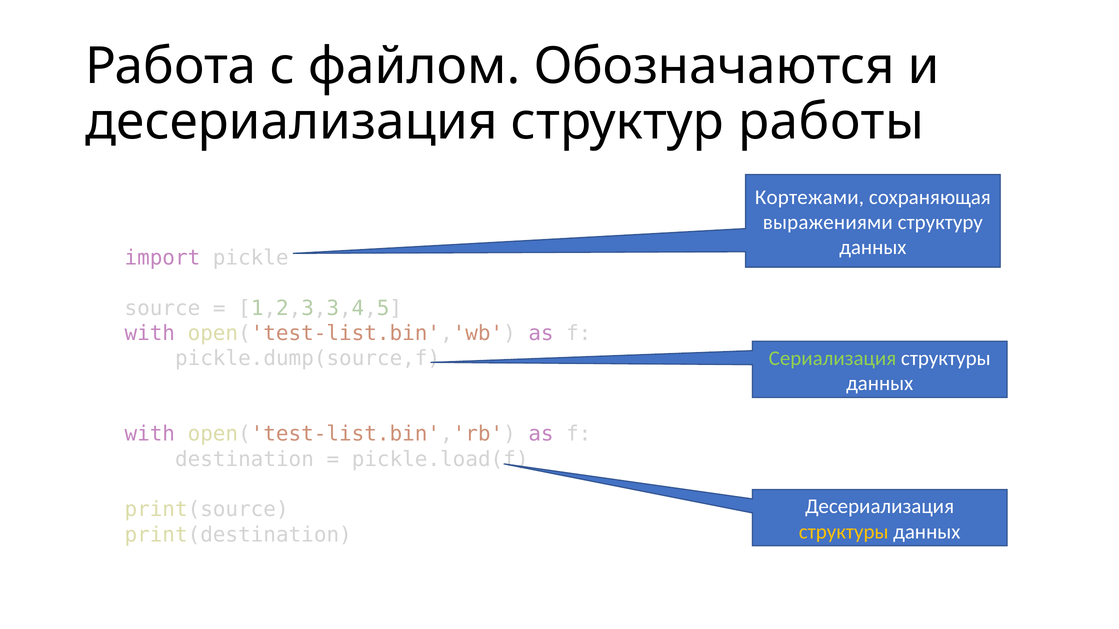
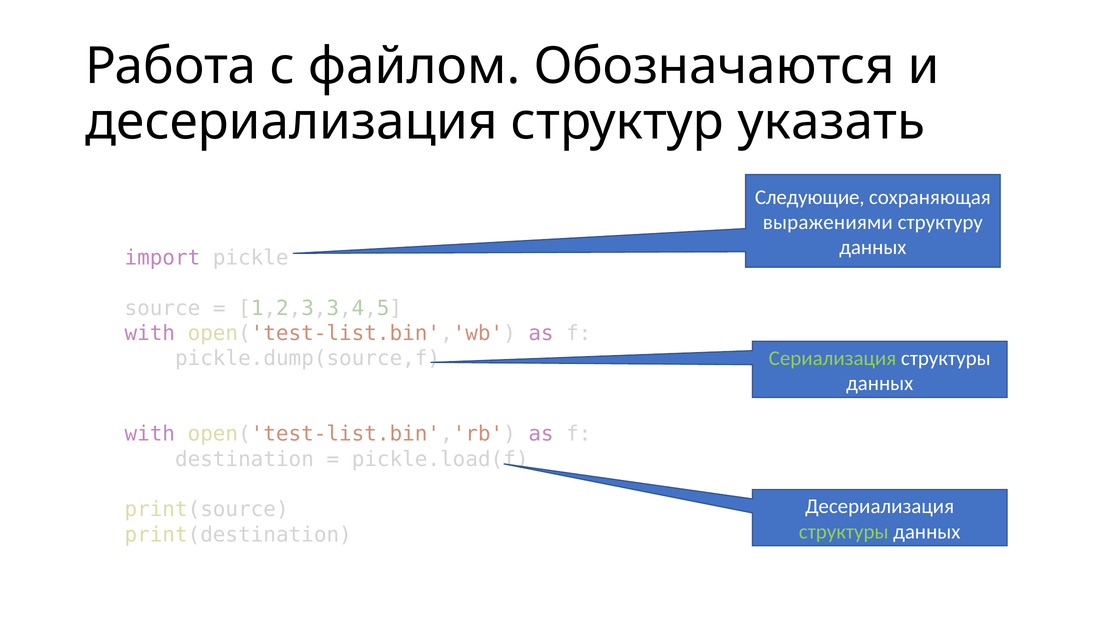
работы: работы -> указать
Кортежами: Кортежами -> Следующие
структуры at (844, 532) colour: yellow -> light green
